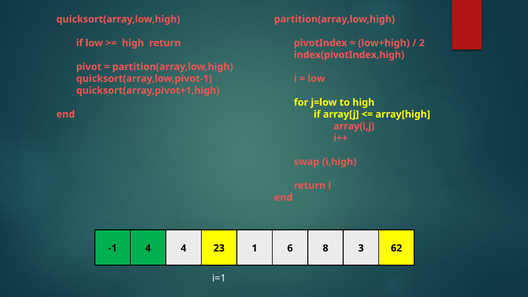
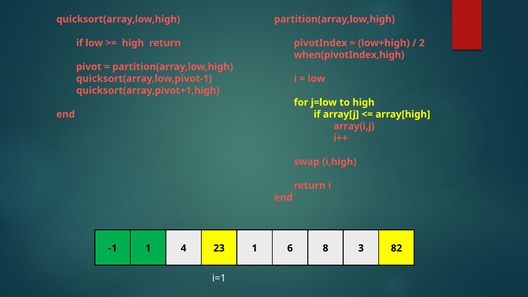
index(pivotIndex,high: index(pivotIndex,high -> when(pivotIndex,high
-1 4: 4 -> 1
62: 62 -> 82
